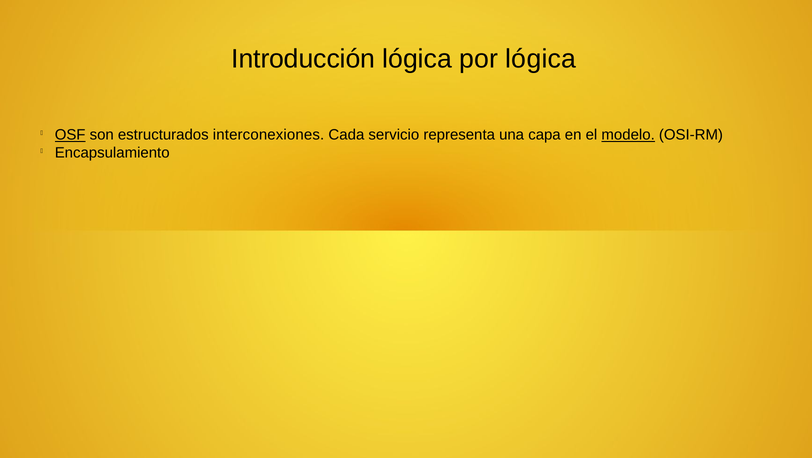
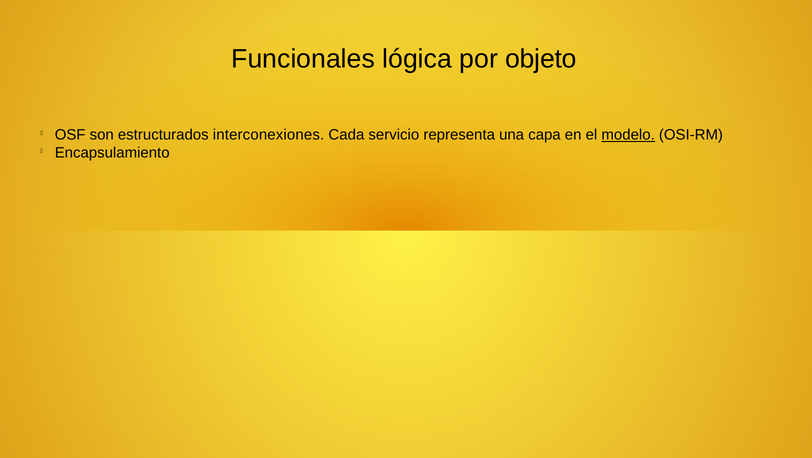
Introducción: Introducción -> Funcionales
por lógica: lógica -> objeto
OSF underline: present -> none
